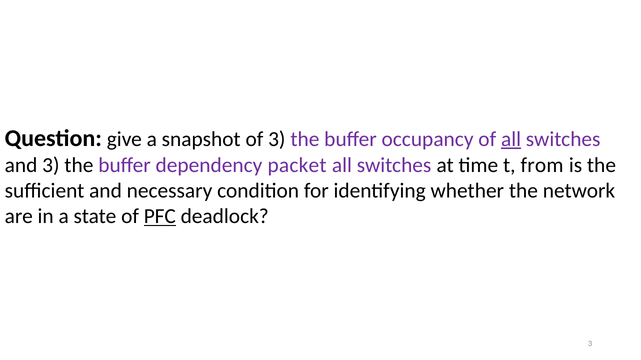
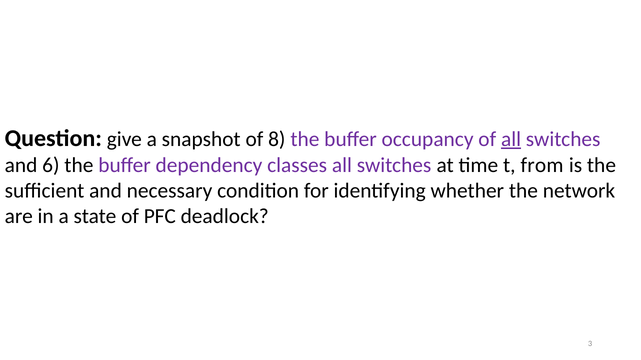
of 3: 3 -> 8
and 3: 3 -> 6
packet: packet -> classes
PFC underline: present -> none
